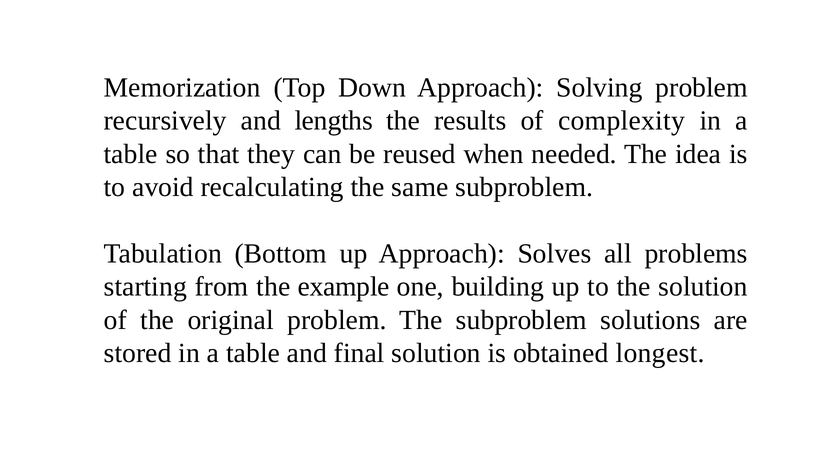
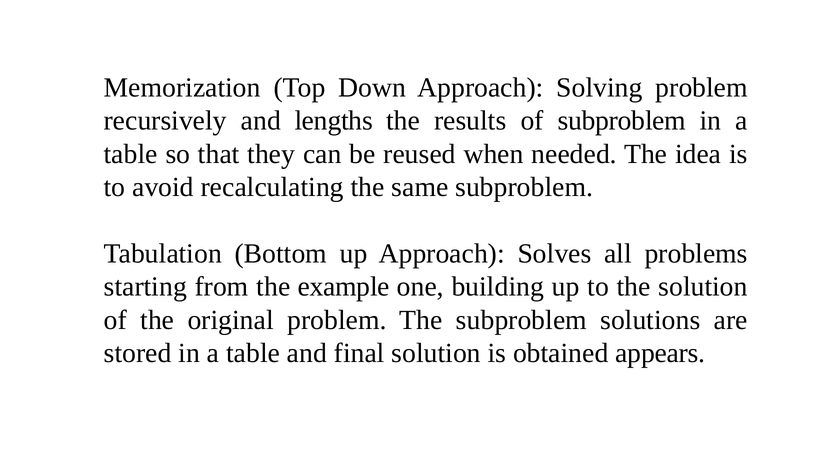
of complexity: complexity -> subproblem
longest: longest -> appears
